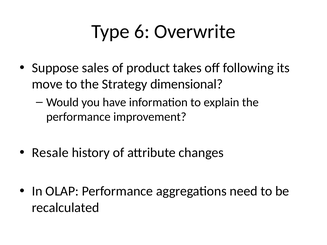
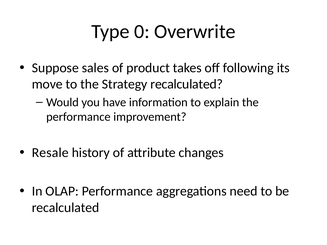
6: 6 -> 0
Strategy dimensional: dimensional -> recalculated
